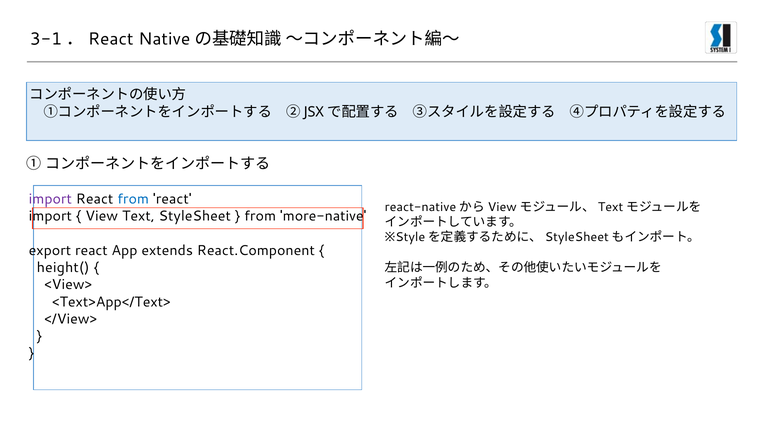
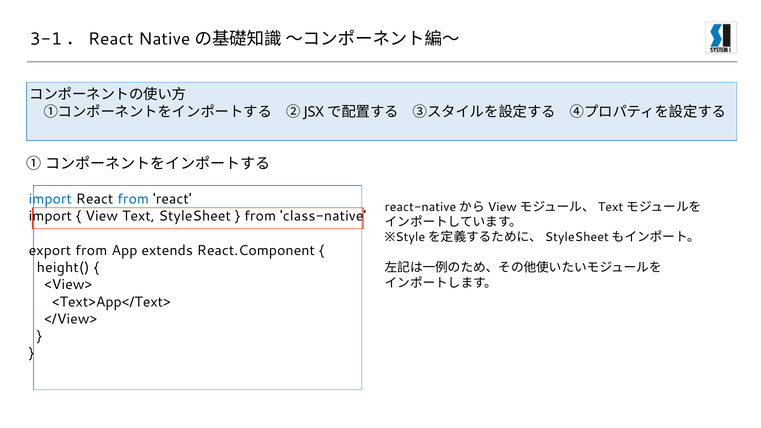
import at (50, 199) colour: purple -> blue
more-native: more-native -> class-native
export react: react -> from
